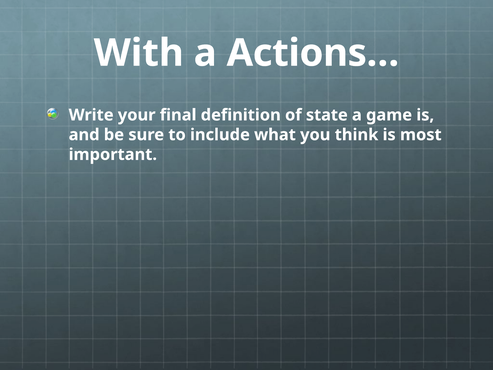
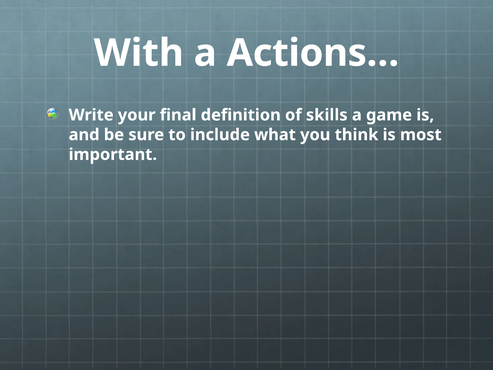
state: state -> skills
